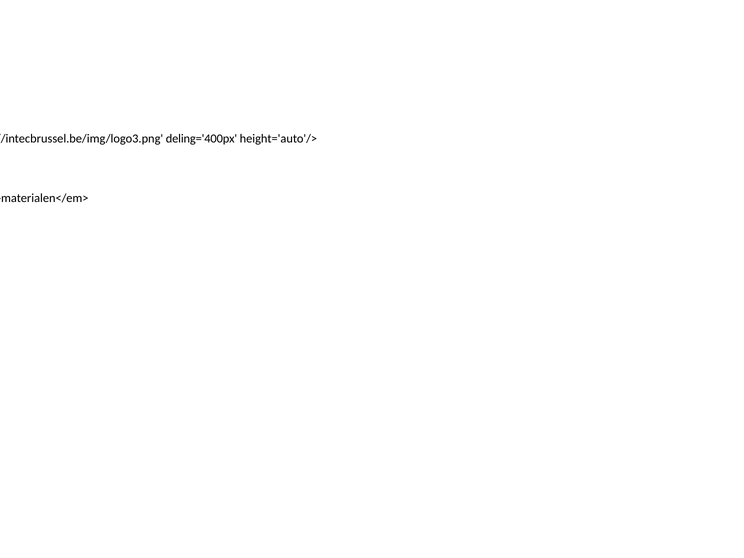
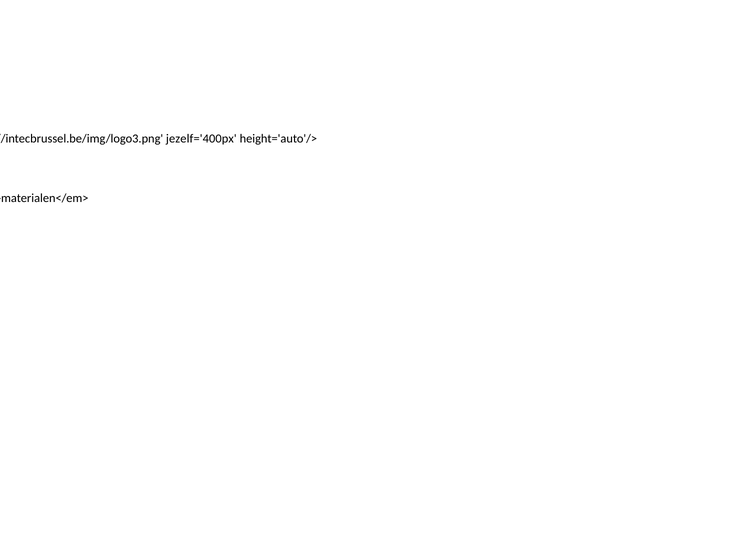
deling='400px: deling='400px -> jezelf='400px
